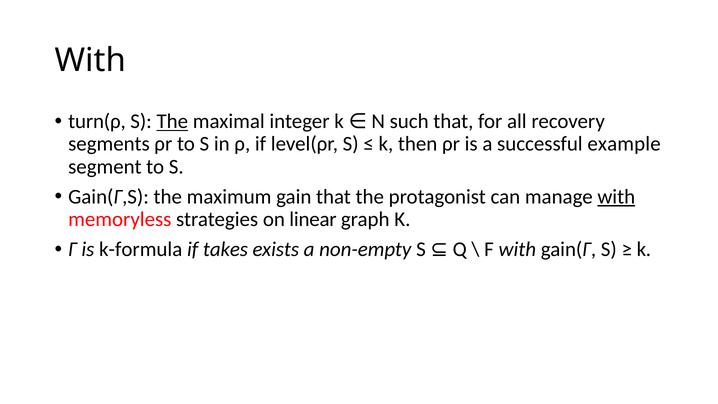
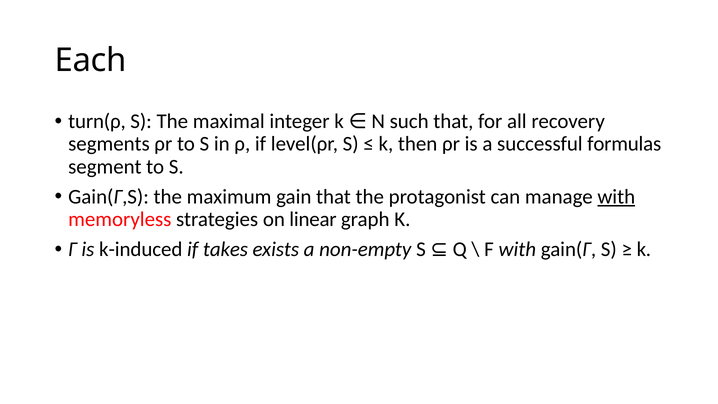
With at (90, 60): With -> Each
The at (172, 121) underline: present -> none
example: example -> formulas
k-formula: k-formula -> k-induced
